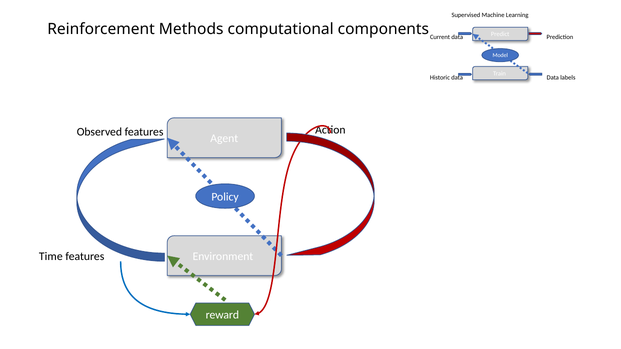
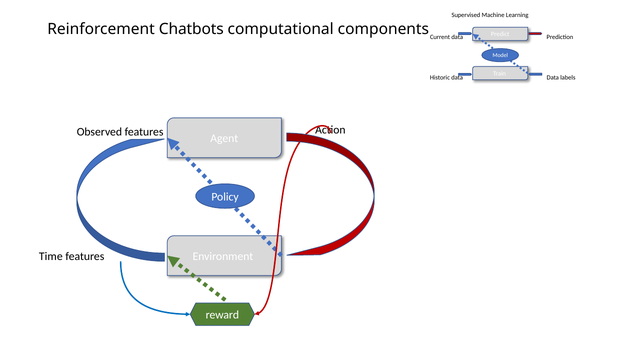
Methods: Methods -> Chatbots
